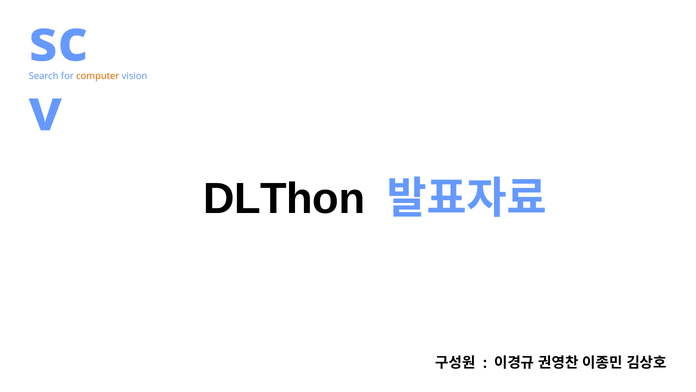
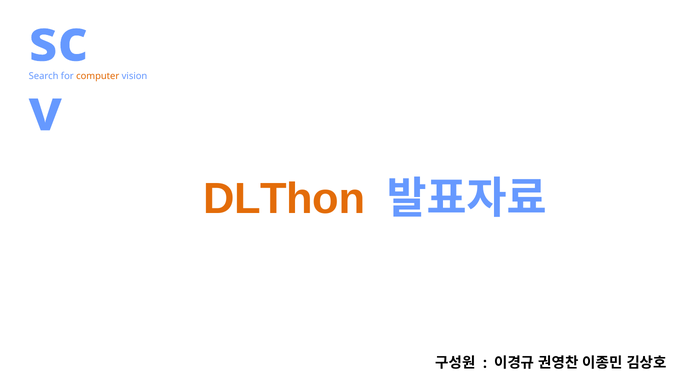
DLThon colour: black -> orange
